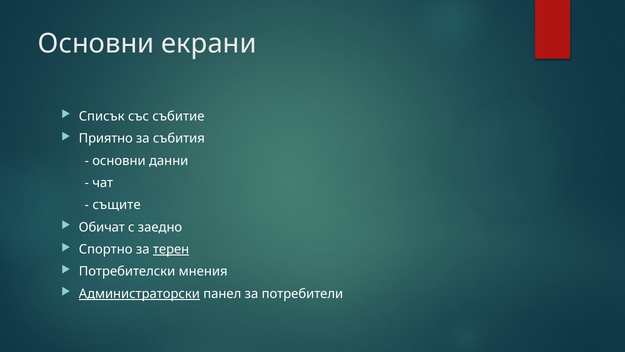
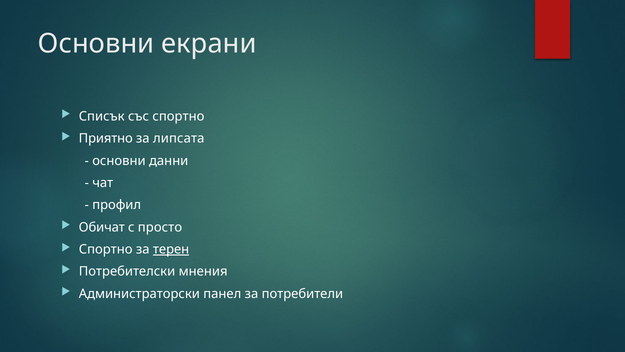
със събитие: събитие -> спортно
събития: събития -> липсата
същите: същите -> профил
заедно: заедно -> просто
Администраторски underline: present -> none
